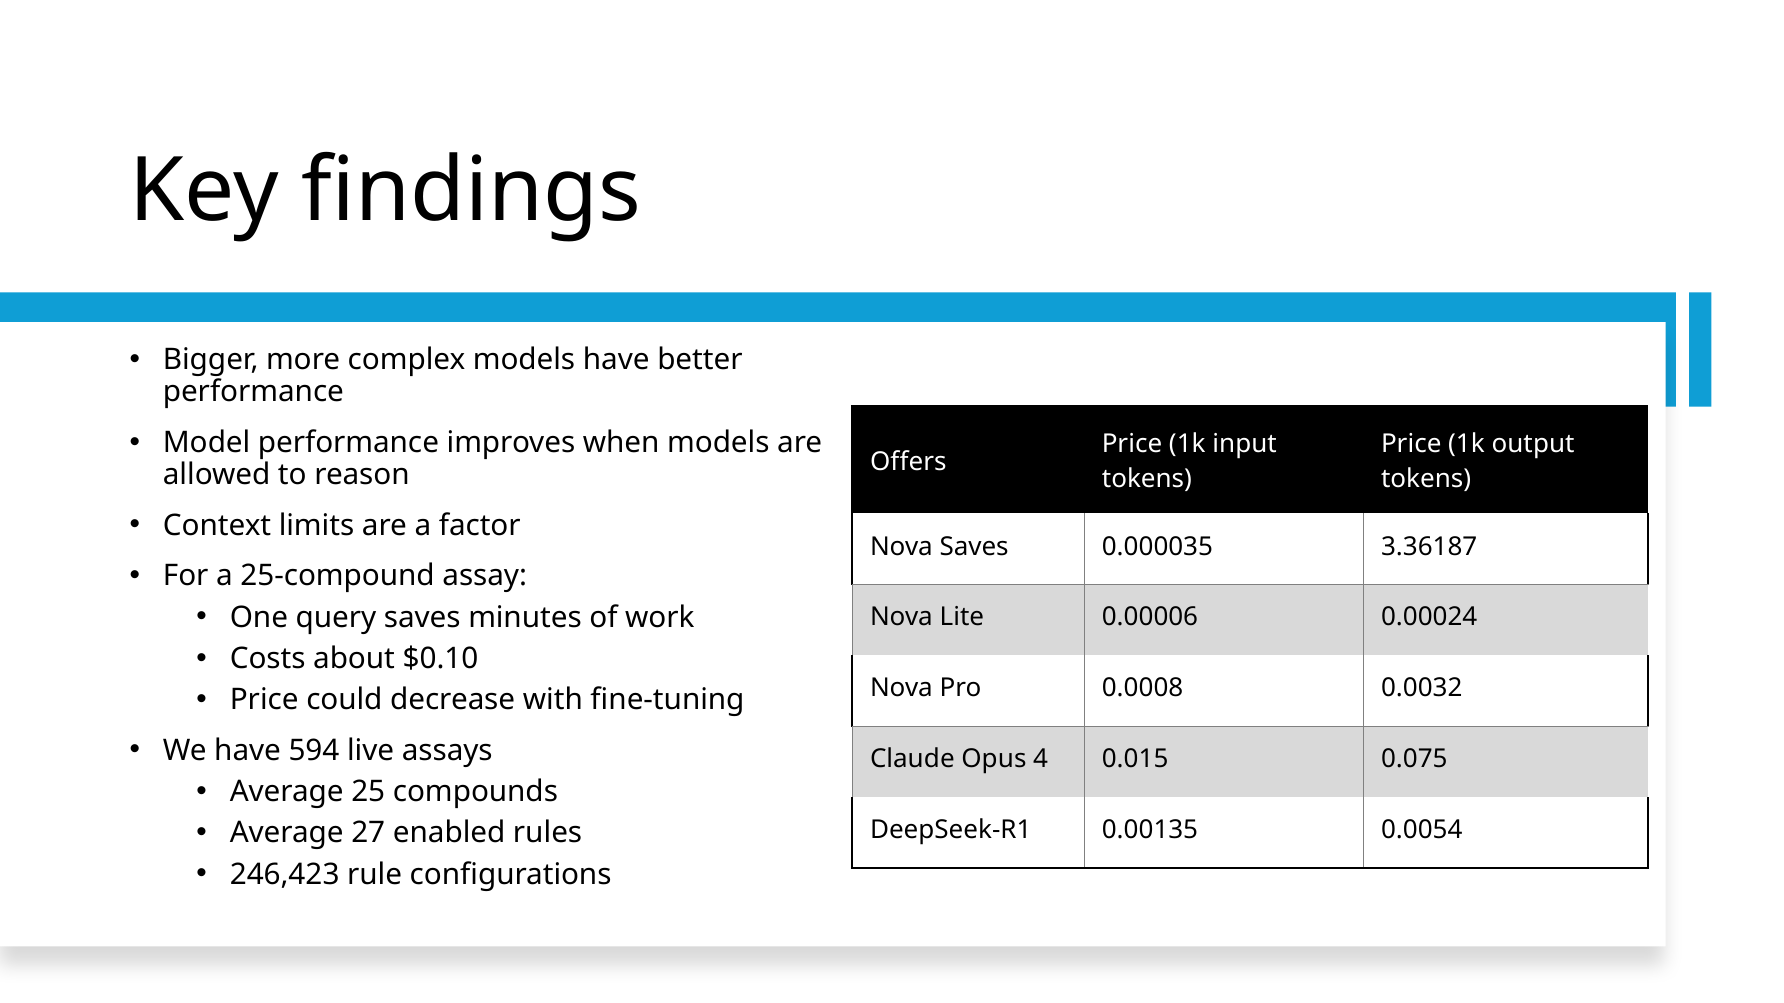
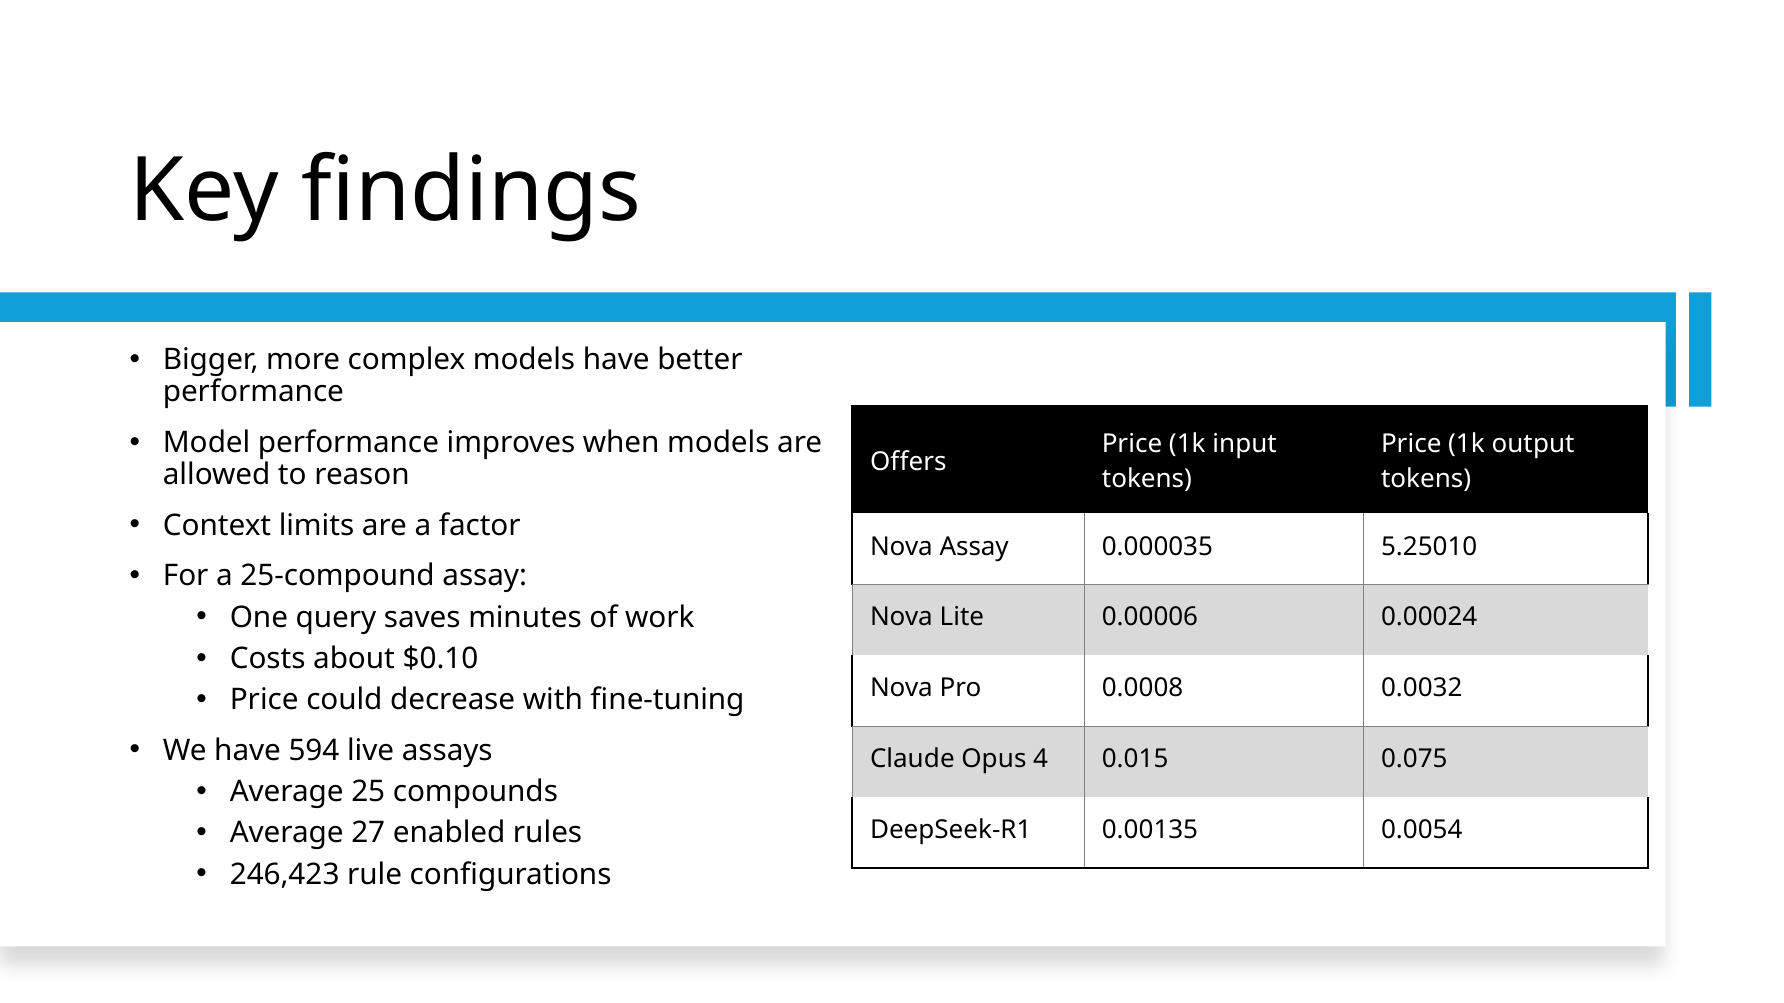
Nova Saves: Saves -> Assay
3.36187: 3.36187 -> 5.25010
